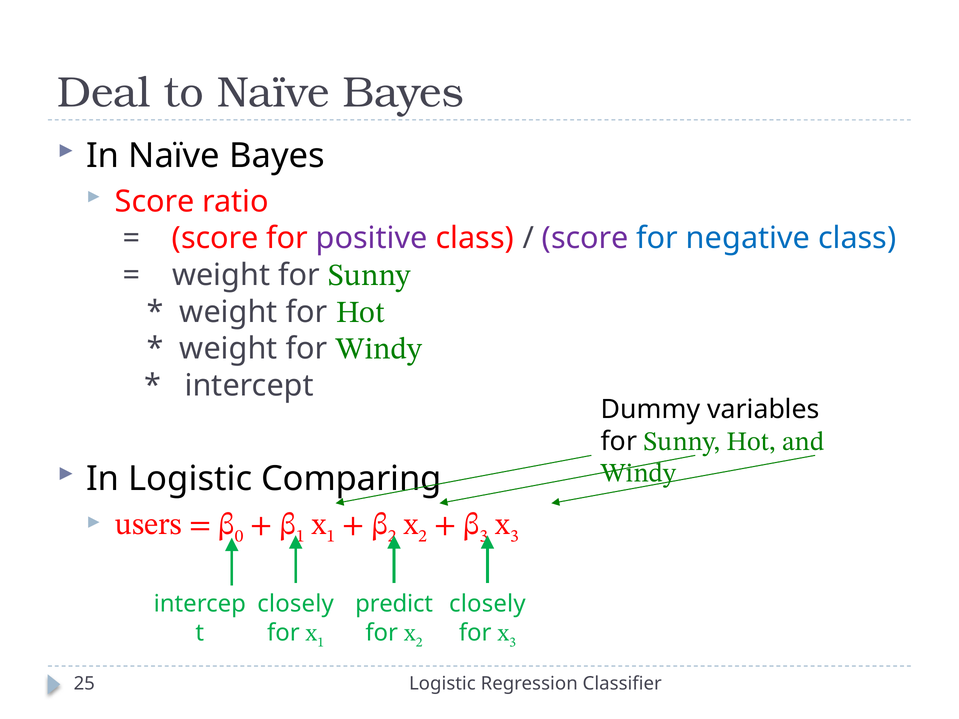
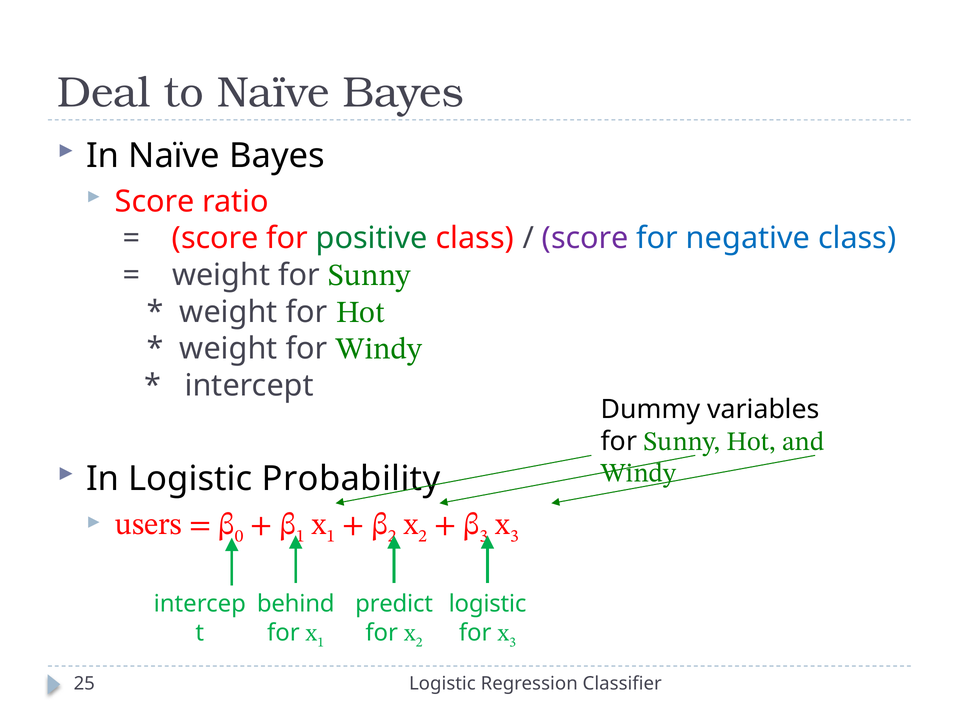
positive colour: purple -> green
Comparing: Comparing -> Probability
closely at (296, 604): closely -> behind
closely at (487, 604): closely -> logistic
